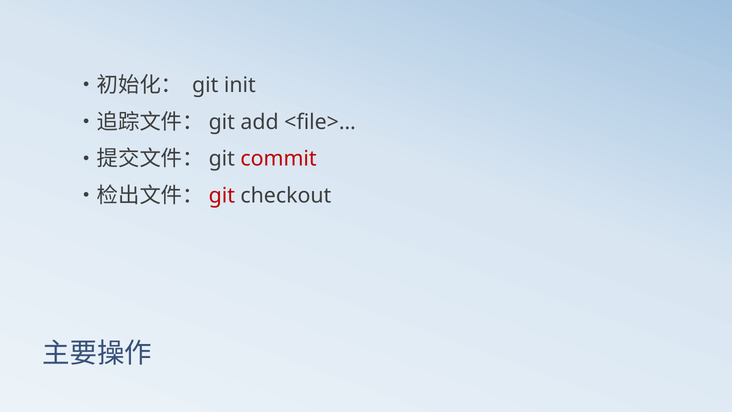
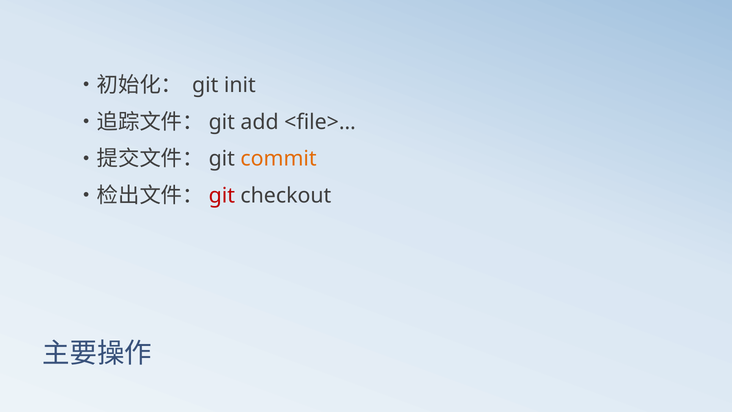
commit colour: red -> orange
